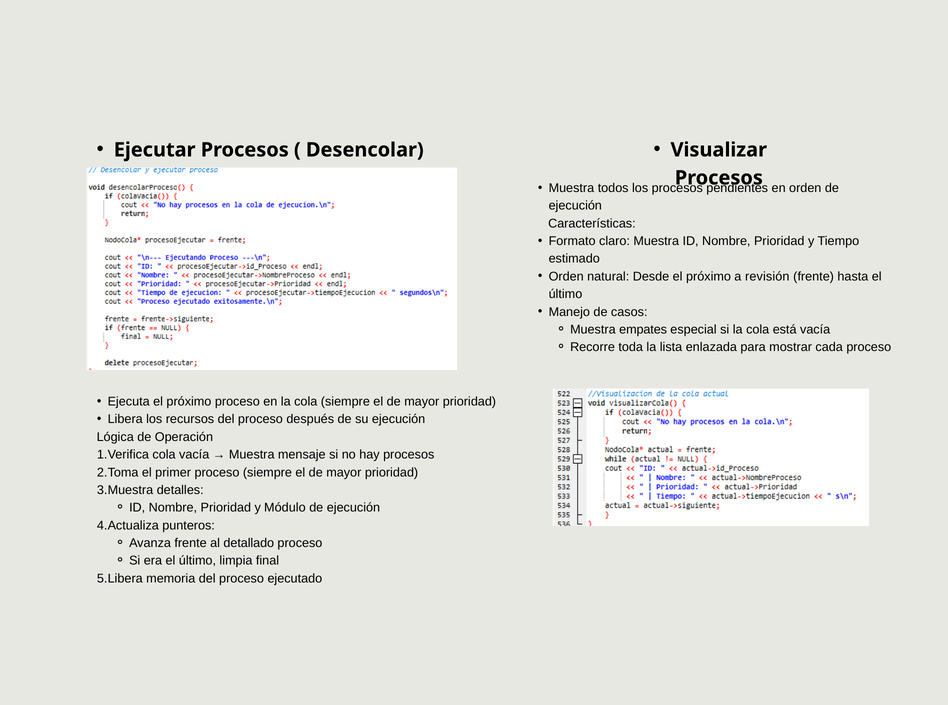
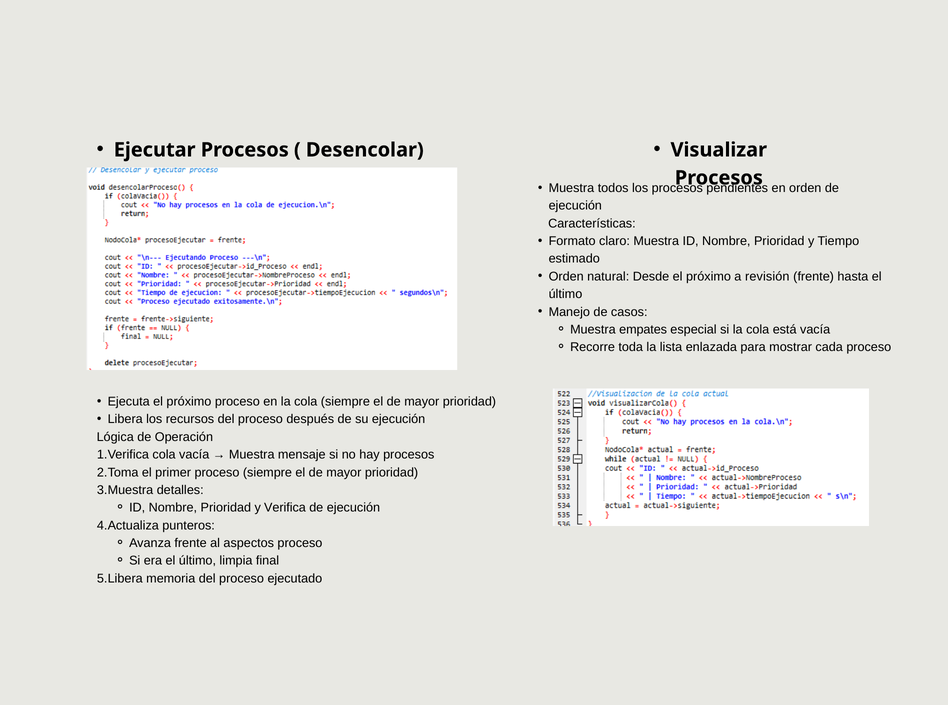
Módulo: Módulo -> Verifica
detallado: detallado -> aspectos
